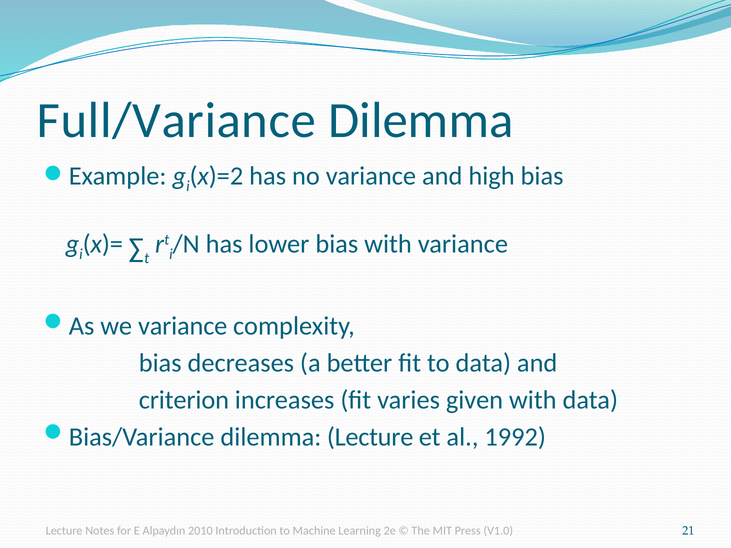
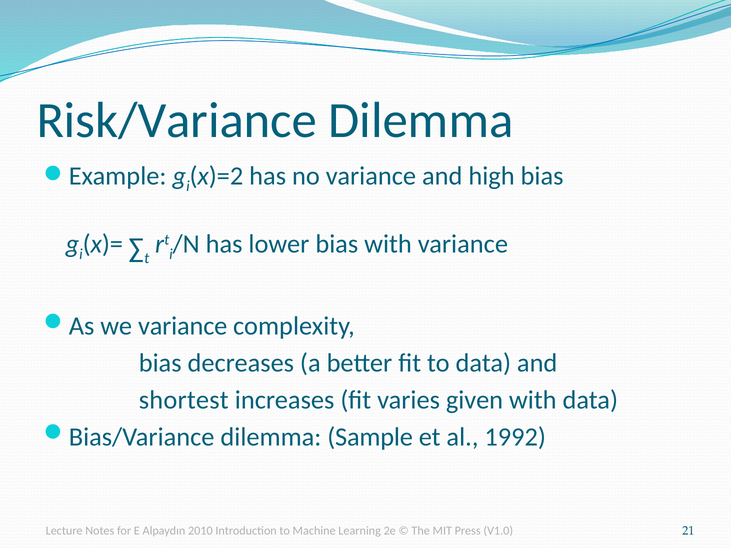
Full/Variance: Full/Variance -> Risk/Variance
criterion: criterion -> shortest
dilemma Lecture: Lecture -> Sample
